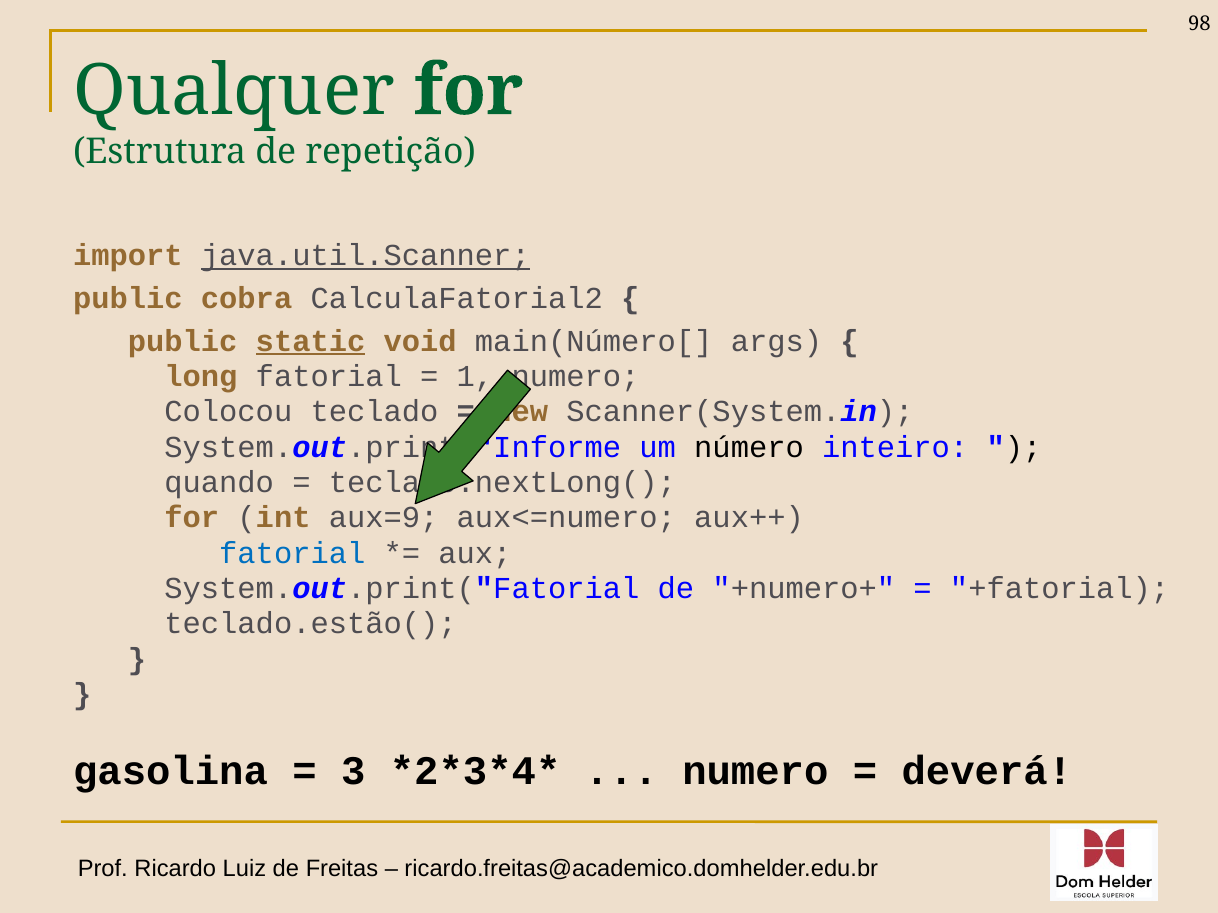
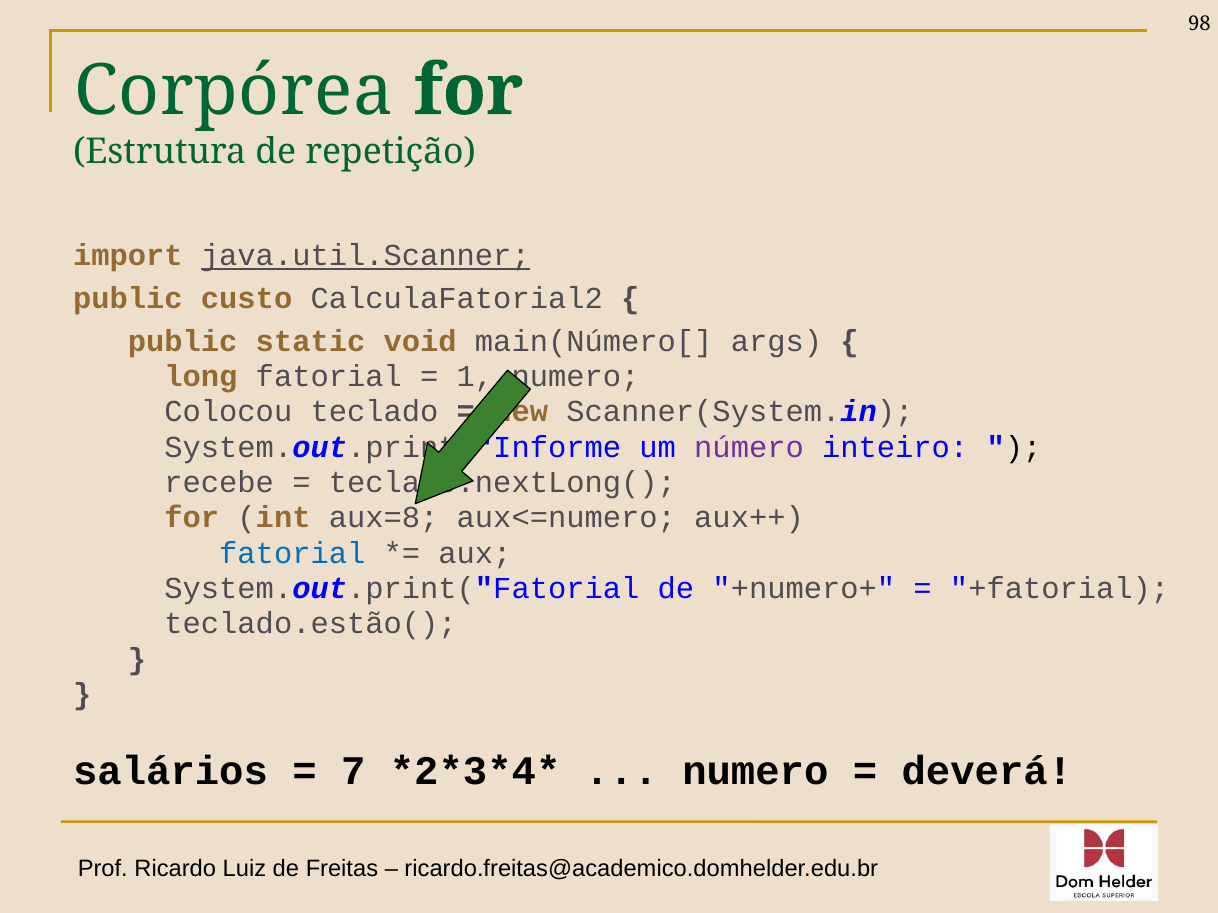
Qualquer: Qualquer -> Corpórea
cobra: cobra -> custo
static underline: present -> none
número colour: black -> purple
quando: quando -> recebe
aux=9: aux=9 -> aux=8
gasolina: gasolina -> salários
3: 3 -> 7
